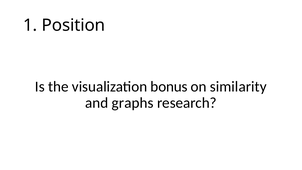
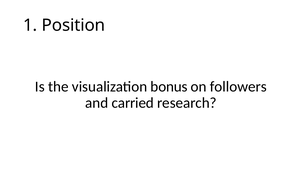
similarity: similarity -> followers
graphs: graphs -> carried
